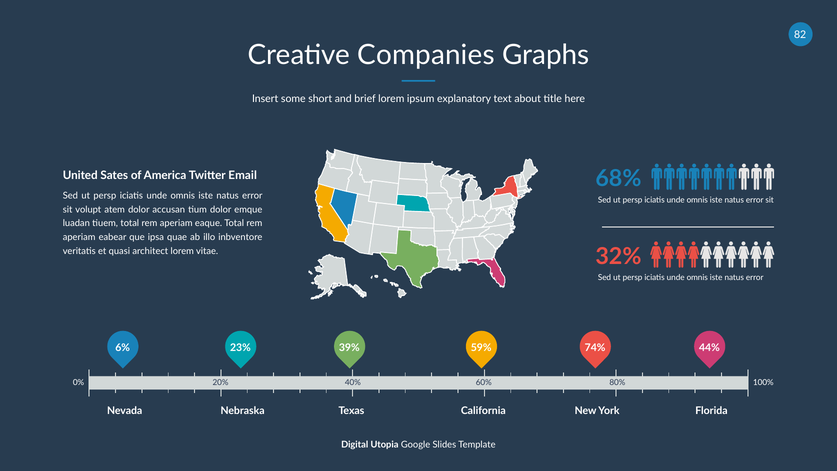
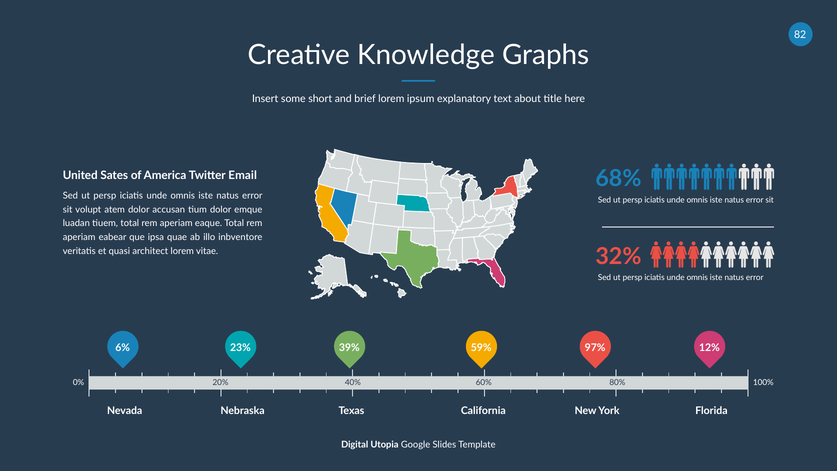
Companies: Companies -> Knowledge
74%: 74% -> 97%
44%: 44% -> 12%
